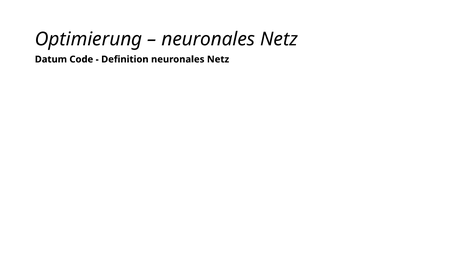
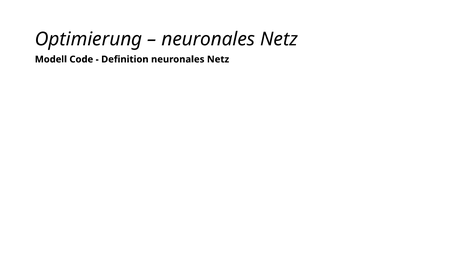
Datum: Datum -> Modell
